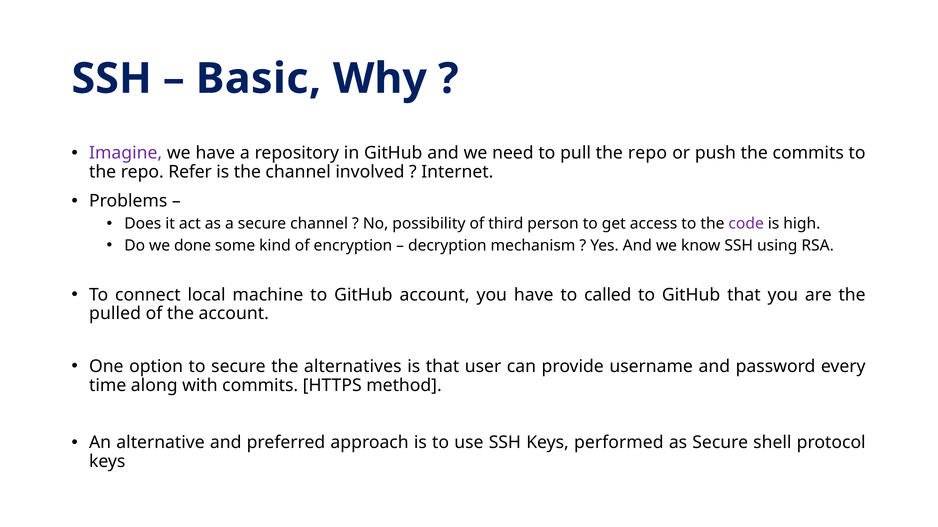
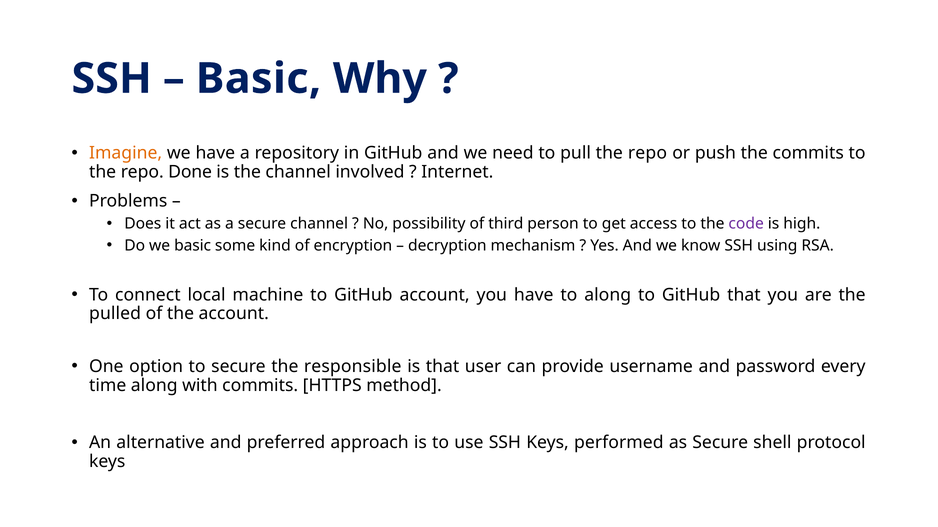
Imagine colour: purple -> orange
Refer: Refer -> Done
we done: done -> basic
to called: called -> along
alternatives: alternatives -> responsible
